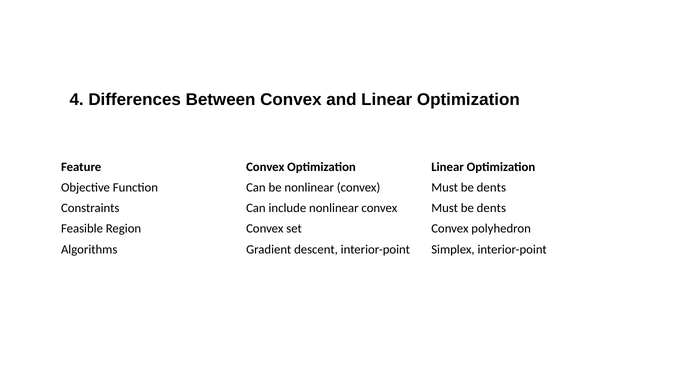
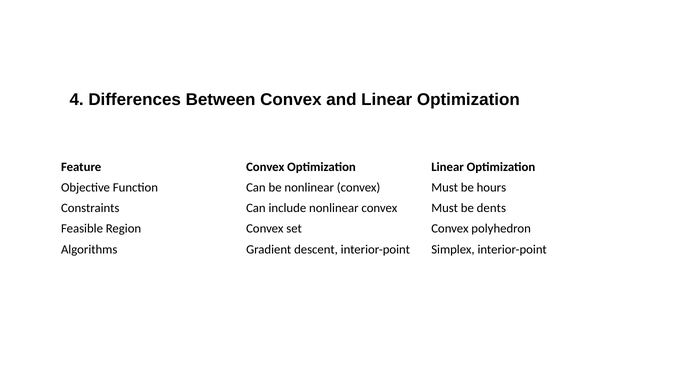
dents at (491, 188): dents -> hours
